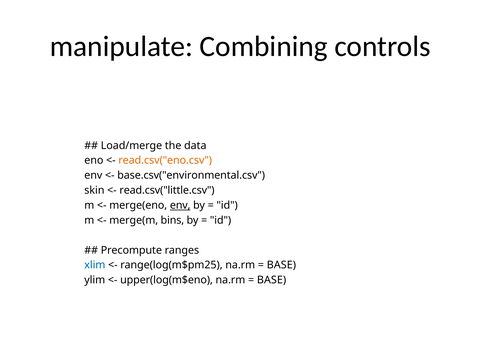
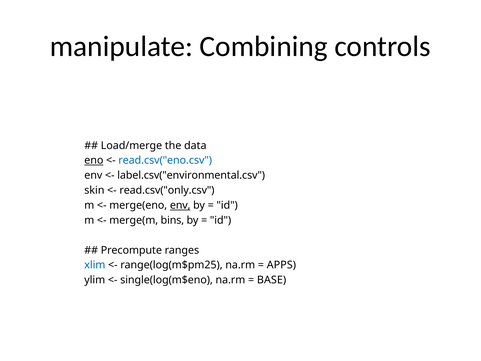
eno underline: none -> present
read.csv("eno.csv colour: orange -> blue
base.csv("environmental.csv: base.csv("environmental.csv -> label.csv("environmental.csv
read.csv("little.csv: read.csv("little.csv -> read.csv("only.csv
BASE at (281, 265): BASE -> APPS
upper(log(m$eno: upper(log(m$eno -> single(log(m$eno
